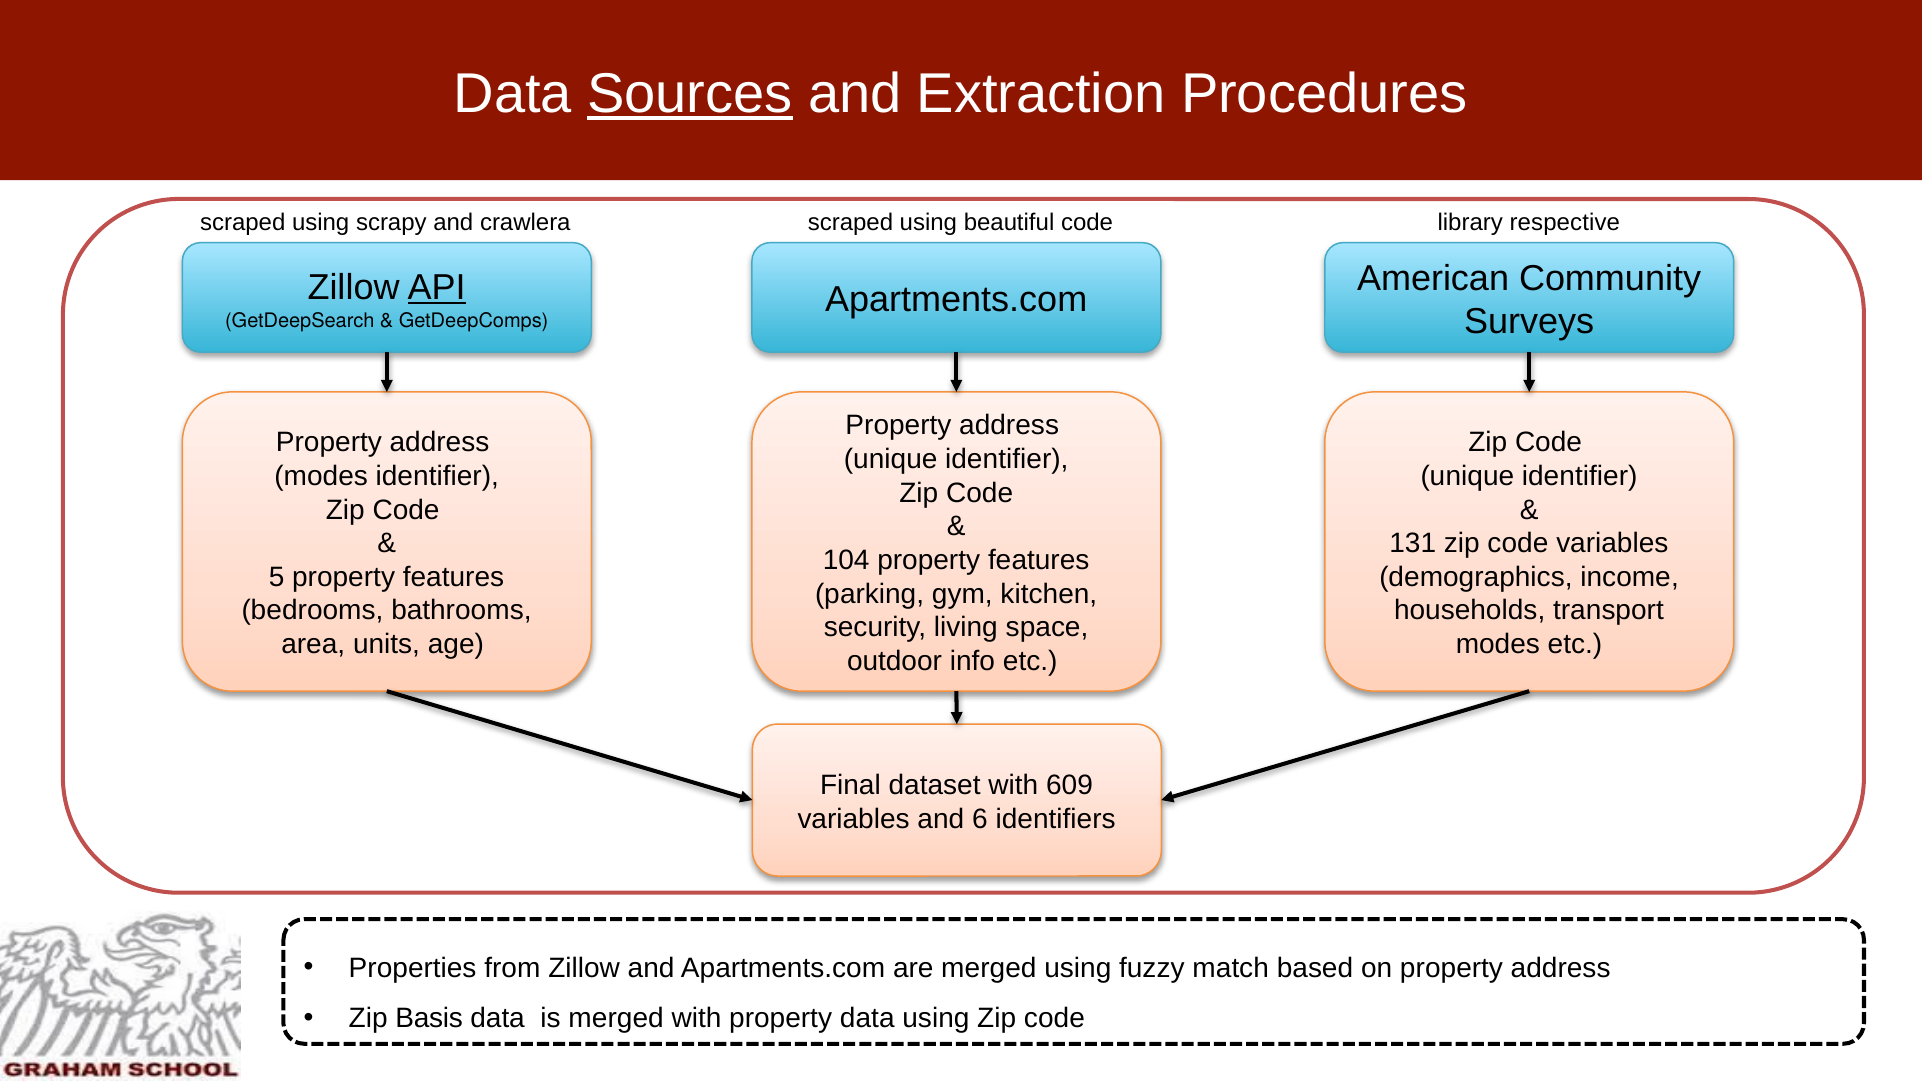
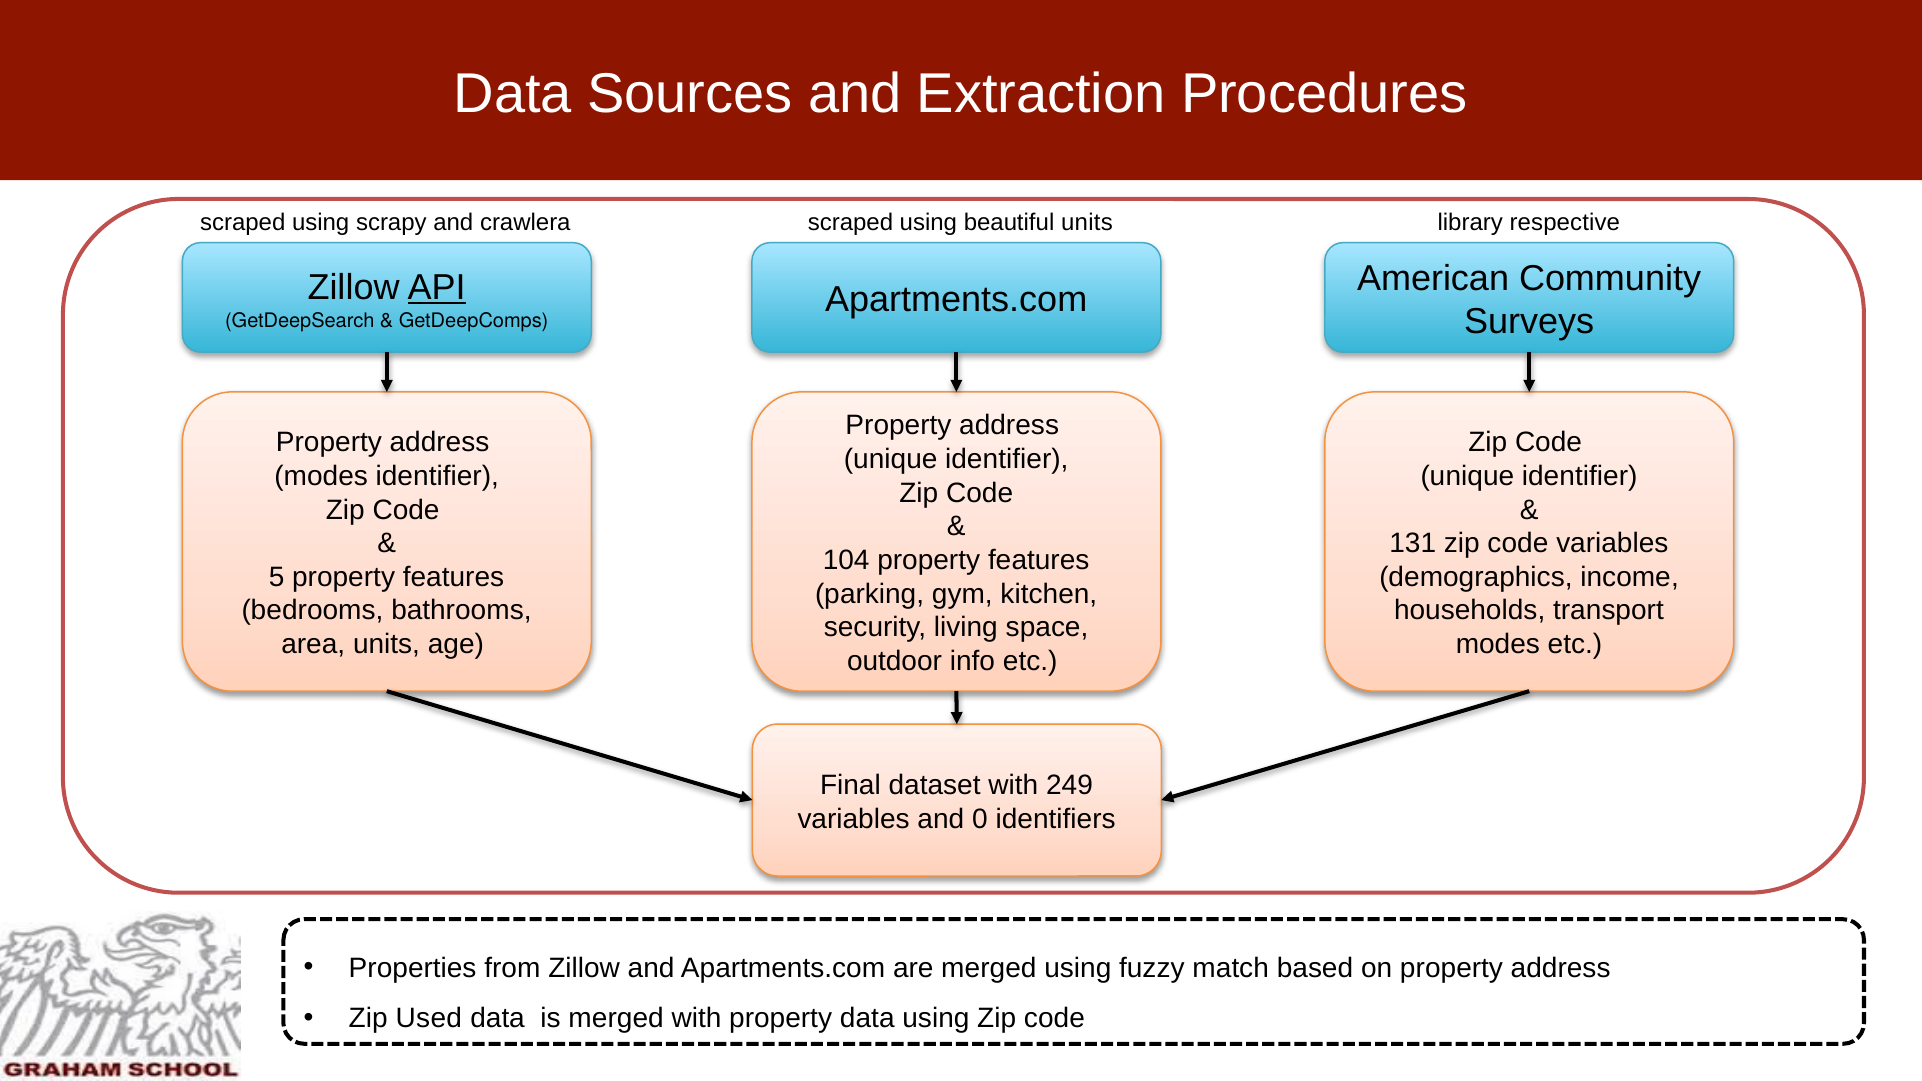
Sources underline: present -> none
beautiful code: code -> units
609: 609 -> 249
6: 6 -> 0
Basis: Basis -> Used
